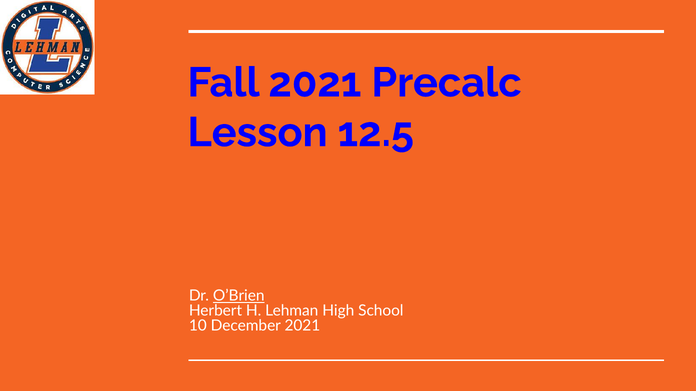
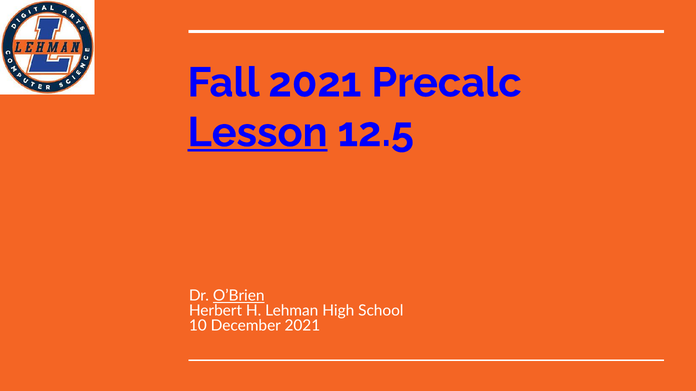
Lesson underline: none -> present
